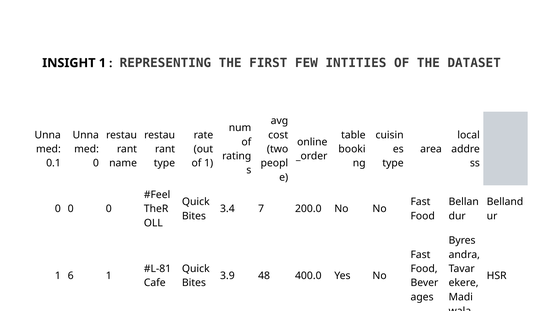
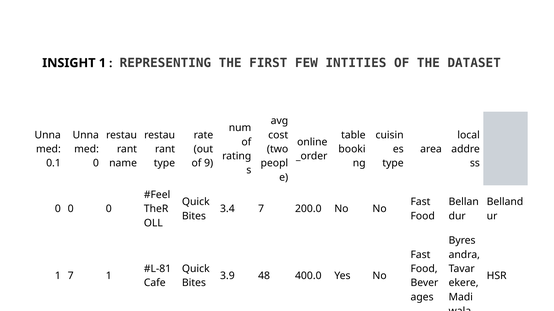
of 1: 1 -> 9
1 6: 6 -> 7
